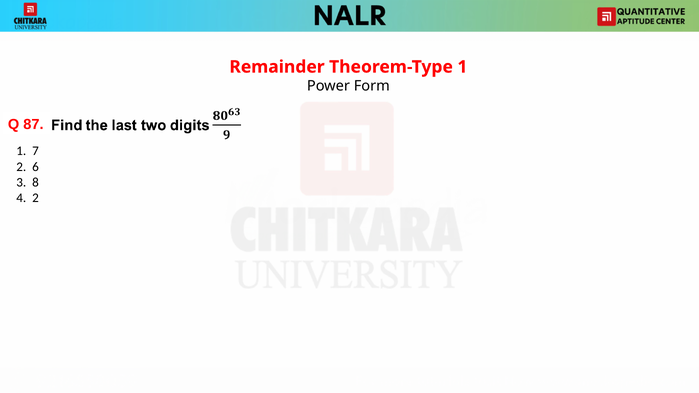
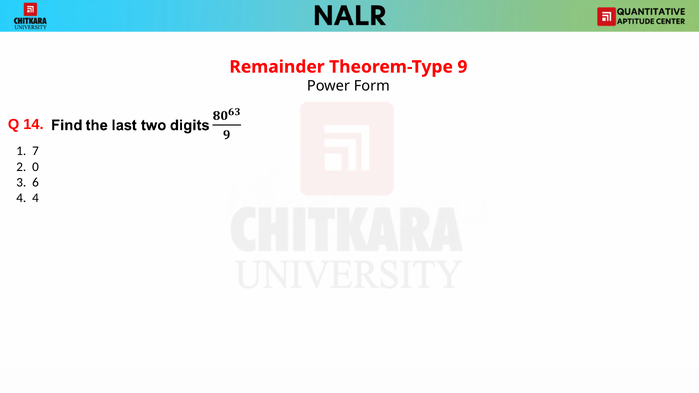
Theorem-Type 1: 1 -> 9
87: 87 -> 14
6: 6 -> 0
8: 8 -> 6
4 2: 2 -> 4
